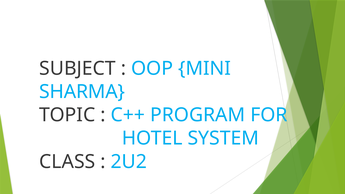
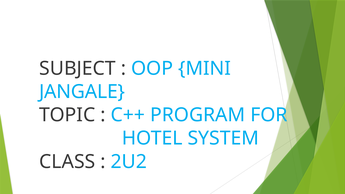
SHARMA: SHARMA -> JANGALE
